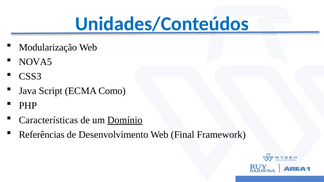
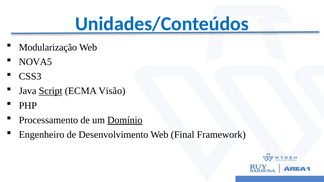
Script underline: none -> present
Como: Como -> Visão
Características: Características -> Processamento
Referências: Referências -> Engenheiro
